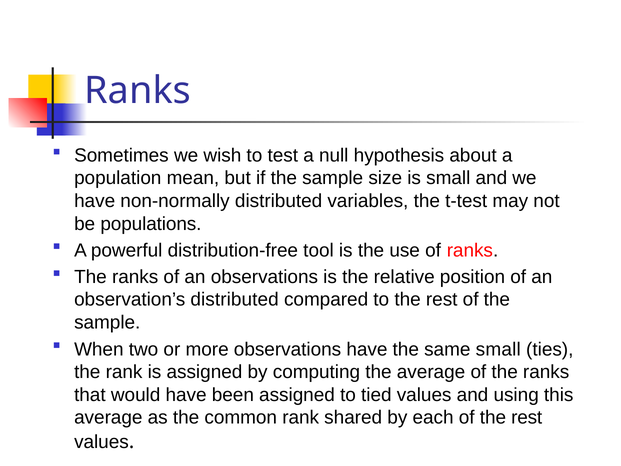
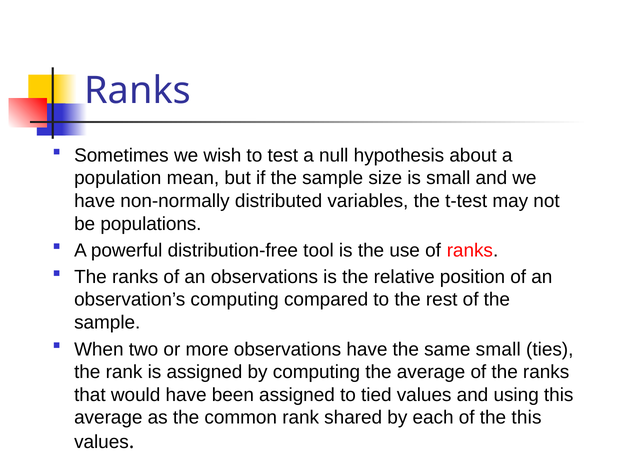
observation’s distributed: distributed -> computing
of the rest: rest -> this
